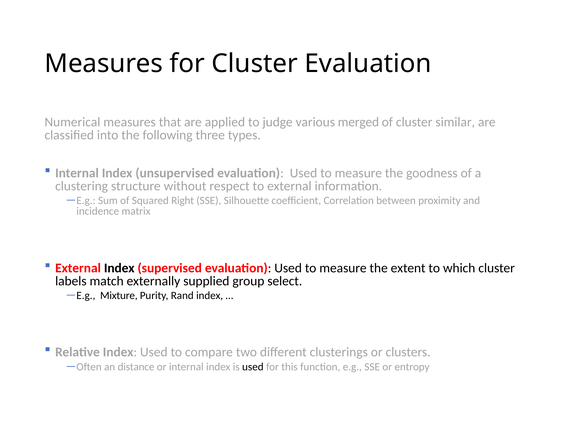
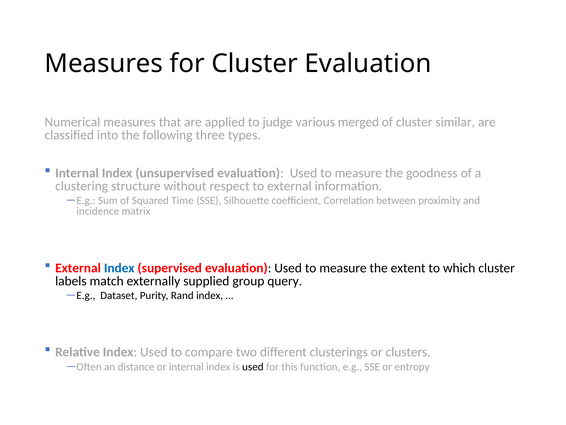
Right: Right -> Time
Index at (119, 268) colour: black -> blue
select: select -> query
Mixture: Mixture -> Dataset
